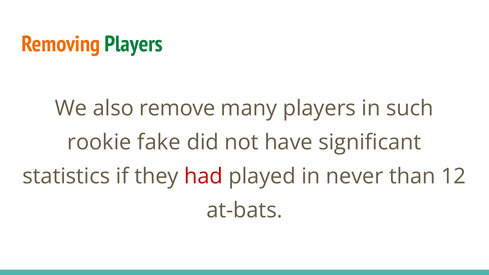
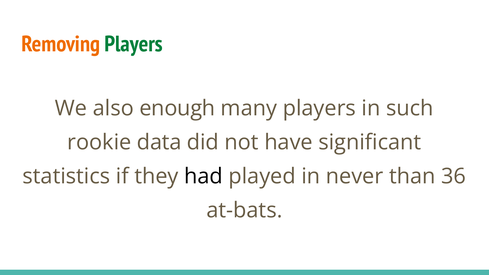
remove: remove -> enough
fake: fake -> data
had colour: red -> black
12: 12 -> 36
